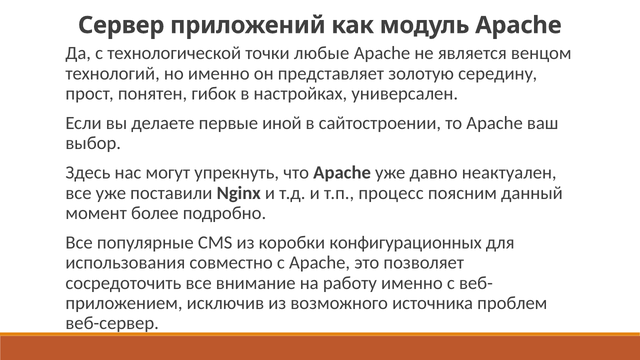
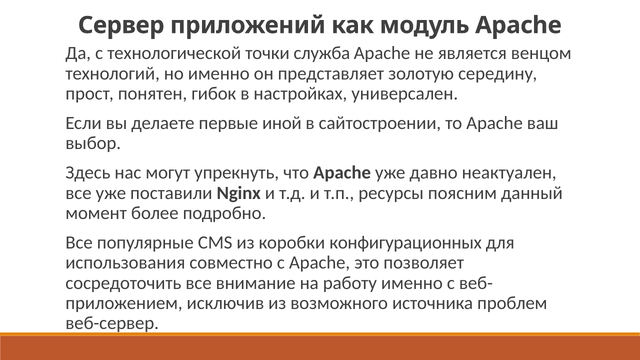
любые: любые -> служба
процесс: процесс -> ресурсы
